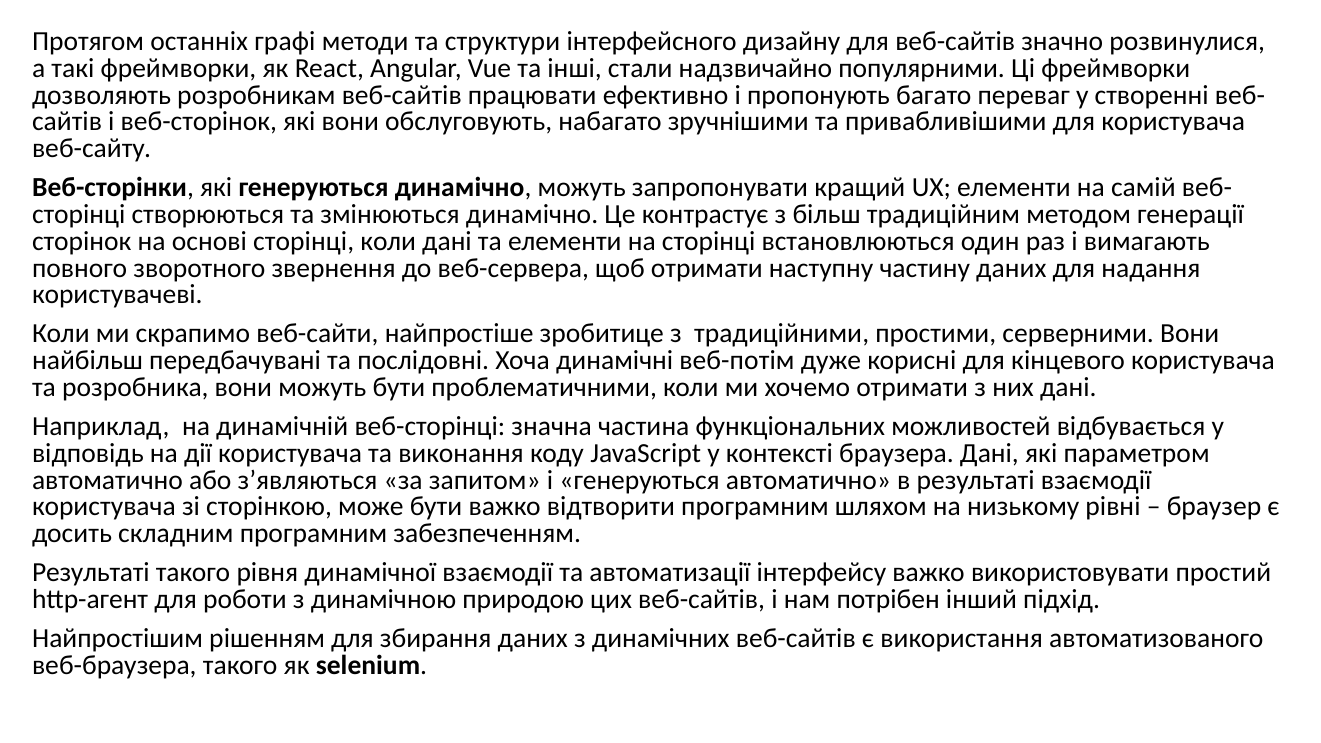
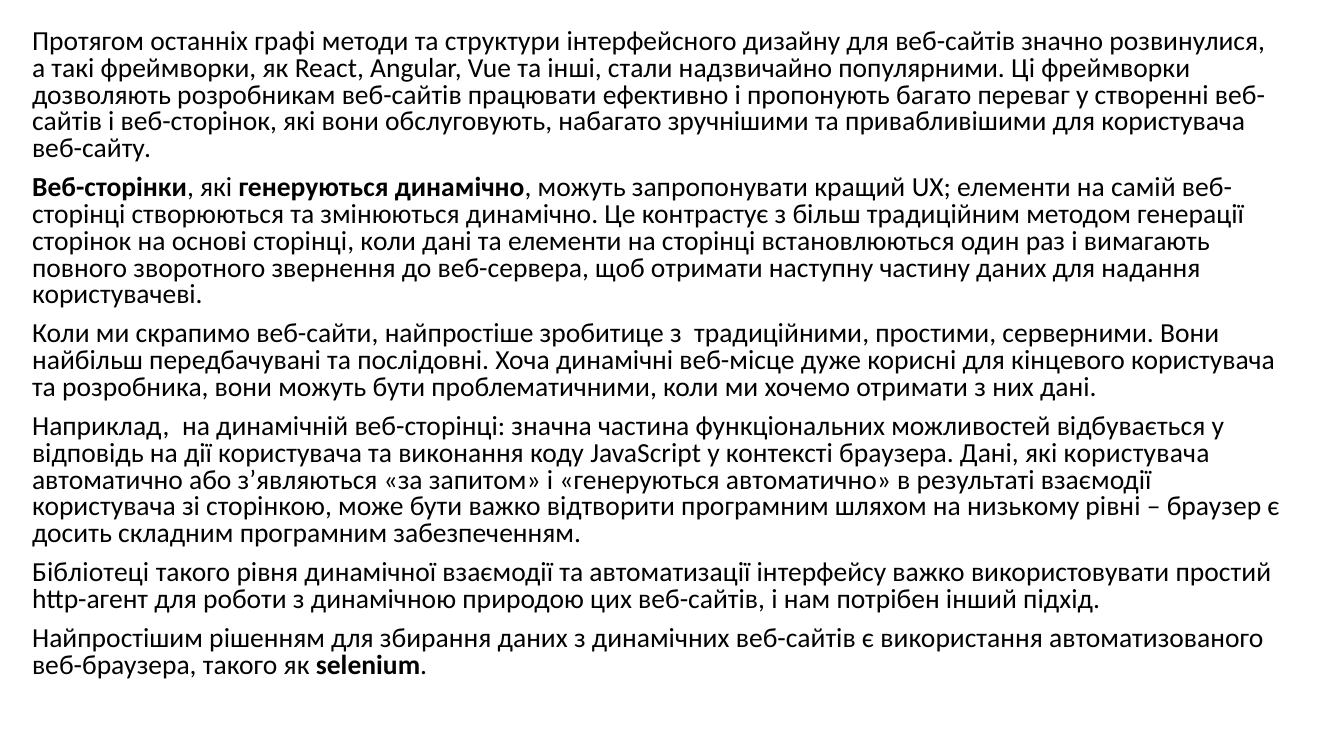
веб-потім: веб-потім -> веб-місце
які параметром: параметром -> користувача
Результаті at (91, 573): Результаті -> Бібліотеці
